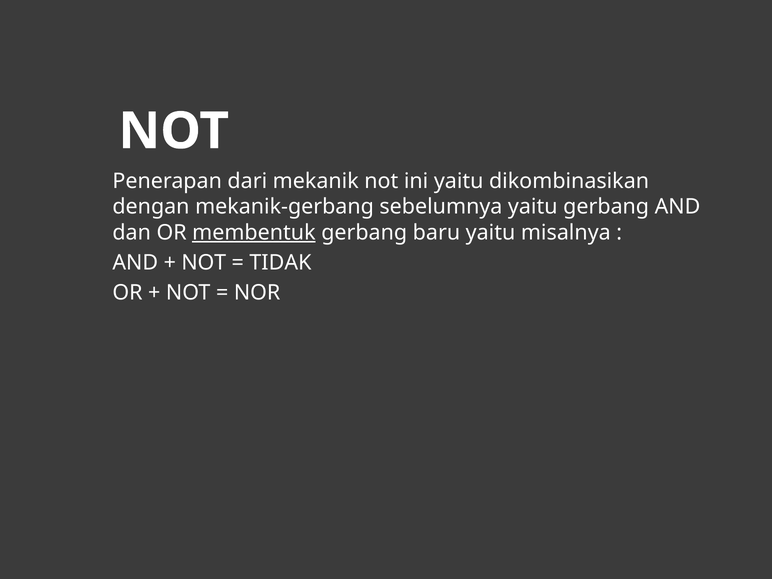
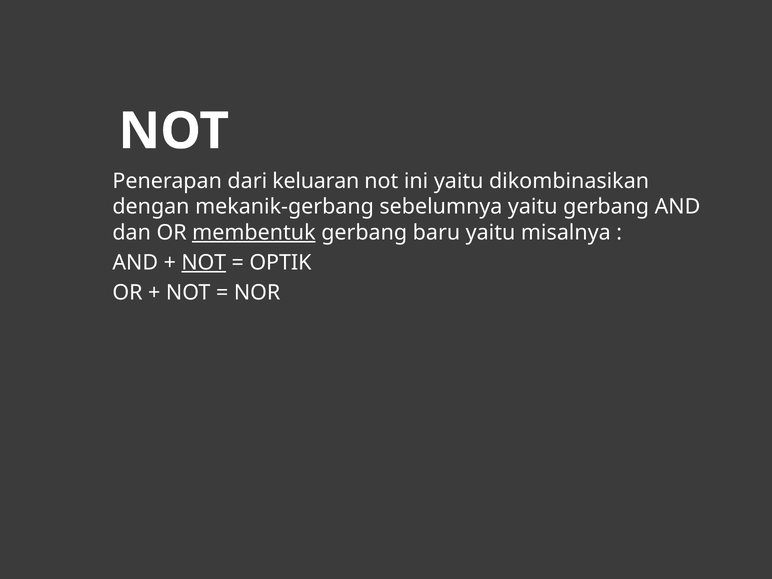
mekanik: mekanik -> keluaran
NOT at (204, 263) underline: none -> present
TIDAK: TIDAK -> OPTIK
